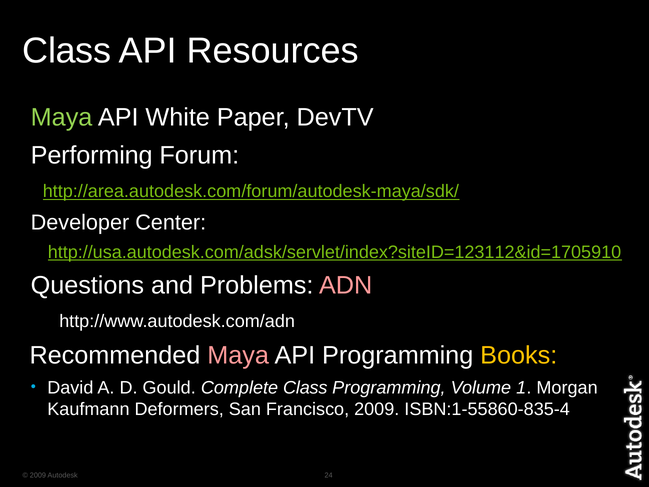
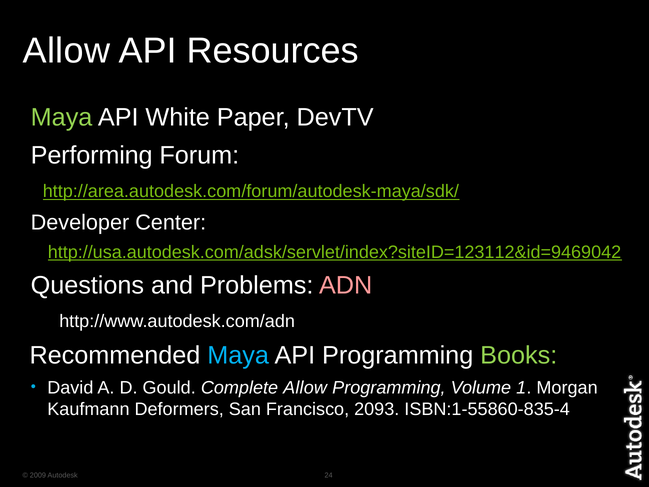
Class at (67, 51): Class -> Allow
http://usa.autodesk.com/adsk/servlet/index?siteID=123112&id=1705910: http://usa.autodesk.com/adsk/servlet/index?siteID=123112&id=1705910 -> http://usa.autodesk.com/adsk/servlet/index?siteID=123112&id=9469042
Maya at (238, 355) colour: pink -> light blue
Books colour: yellow -> light green
Complete Class: Class -> Allow
Francisco 2009: 2009 -> 2093
